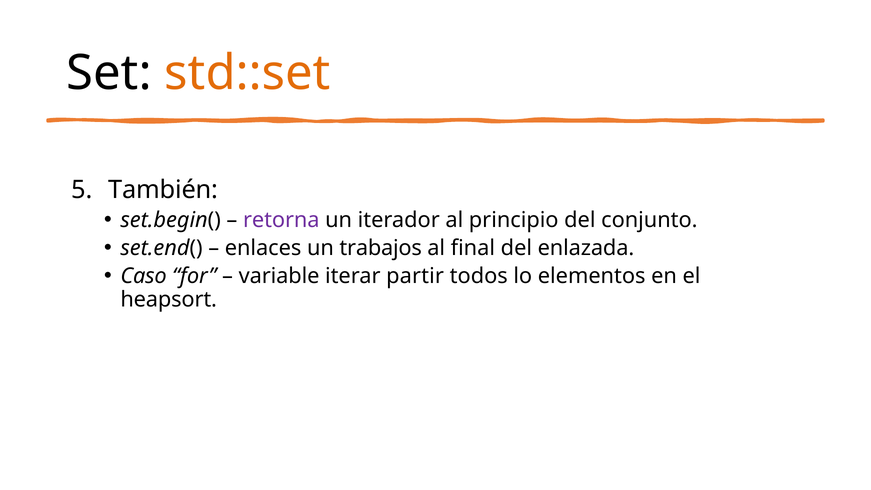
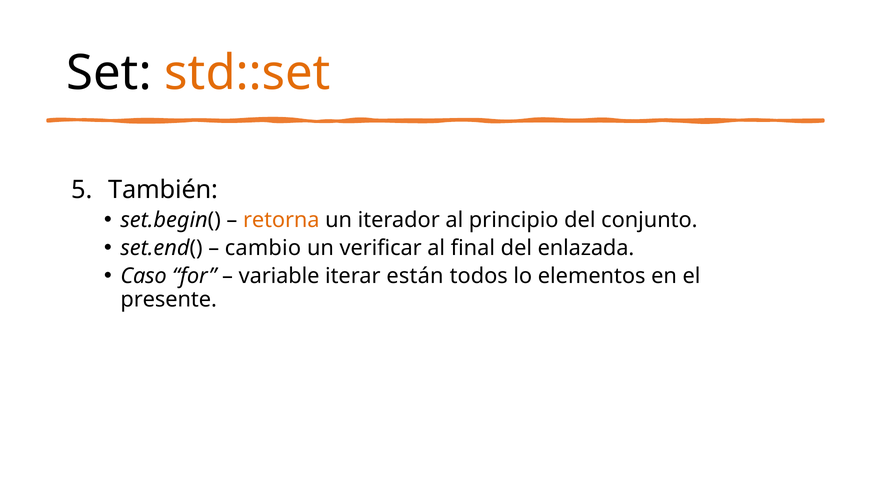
retorna colour: purple -> orange
enlaces: enlaces -> cambio
trabajos: trabajos -> verificar
partir: partir -> están
heapsort: heapsort -> presente
